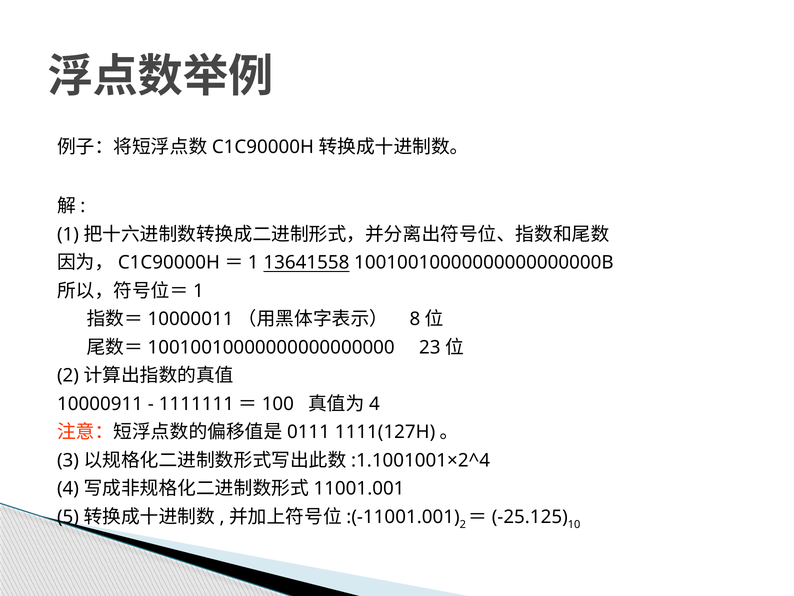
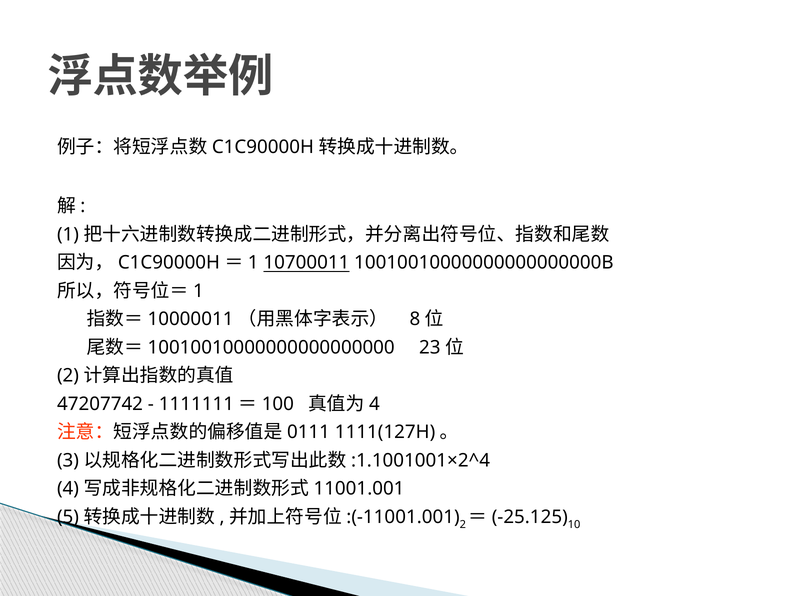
13641558: 13641558 -> 10700011
10000911: 10000911 -> 47207742
